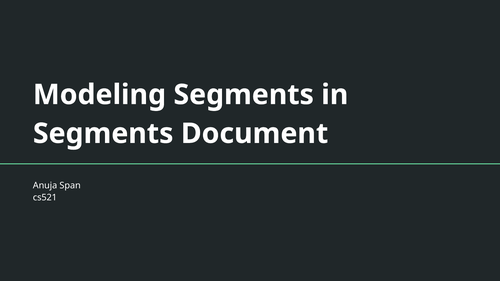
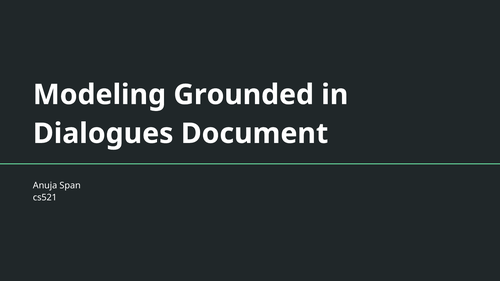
Modeling Segments: Segments -> Grounded
Segments at (103, 134): Segments -> Dialogues
